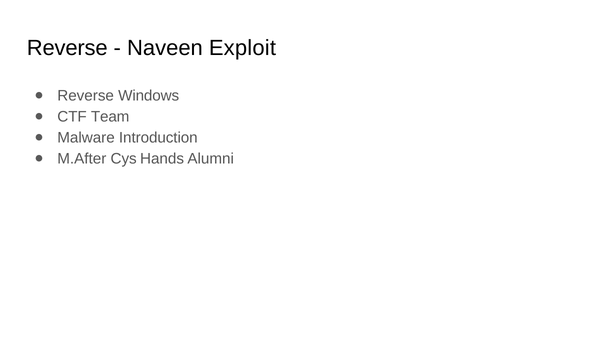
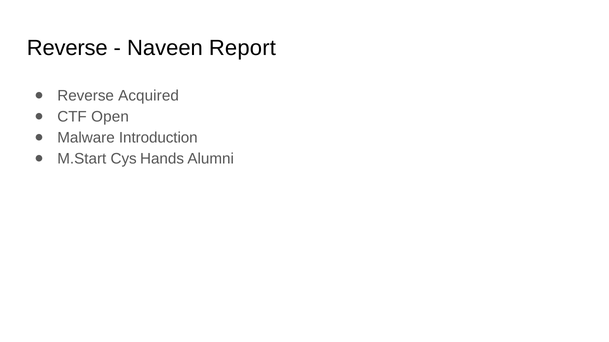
Exploit: Exploit -> Report
Windows: Windows -> Acquired
Team: Team -> Open
M.After: M.After -> M.Start
